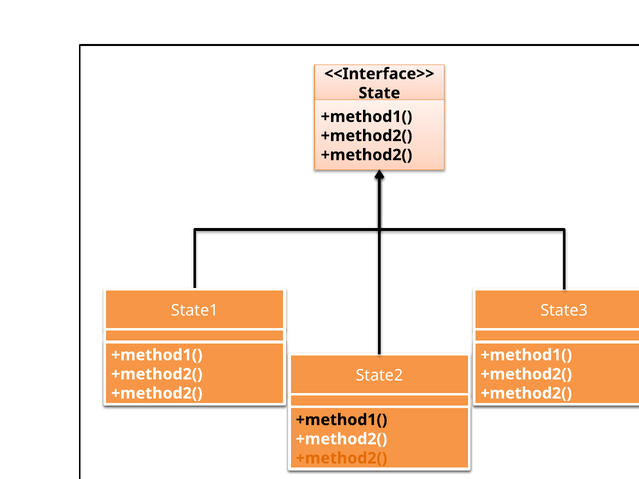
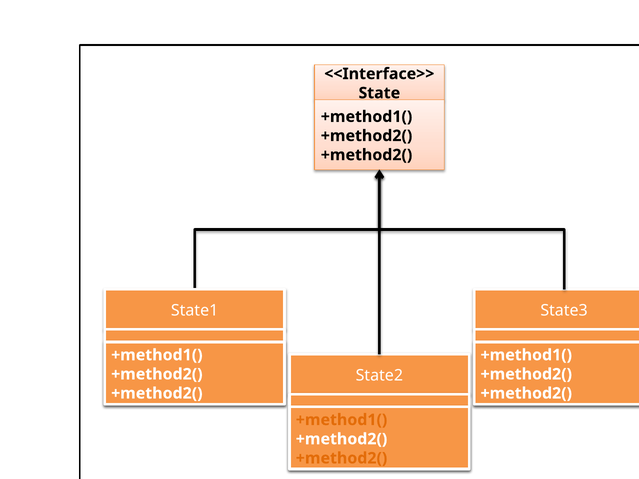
+method1( at (342, 420) colour: black -> orange
